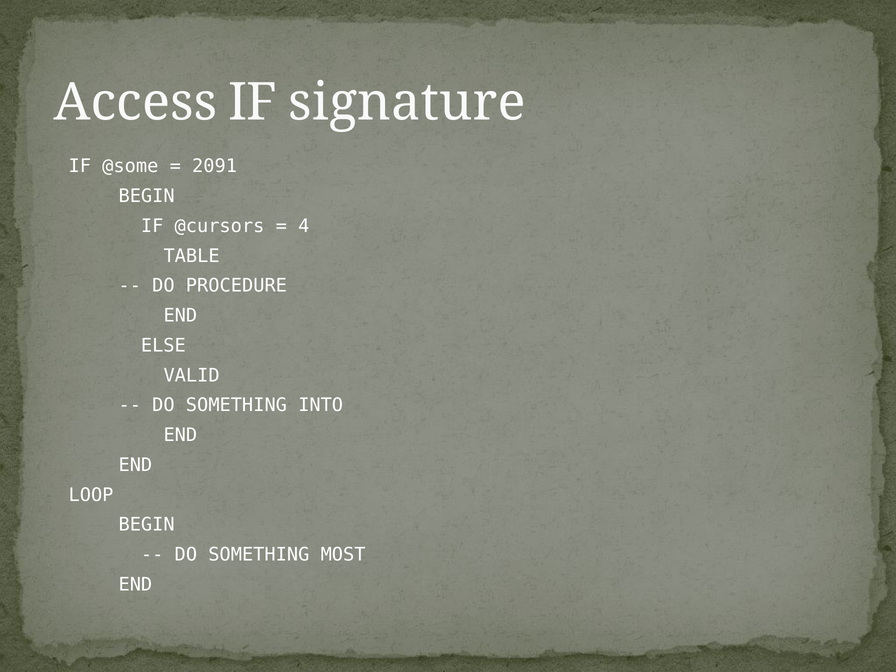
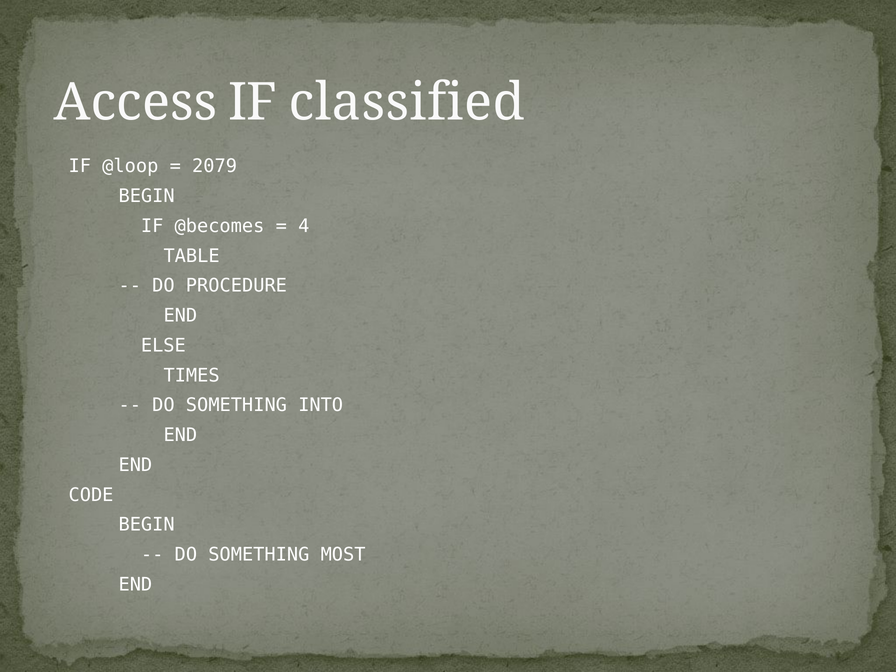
signature: signature -> classified
@some: @some -> @loop
2091: 2091 -> 2079
@cursors: @cursors -> @becomes
VALID: VALID -> TIMES
LOOP: LOOP -> CODE
